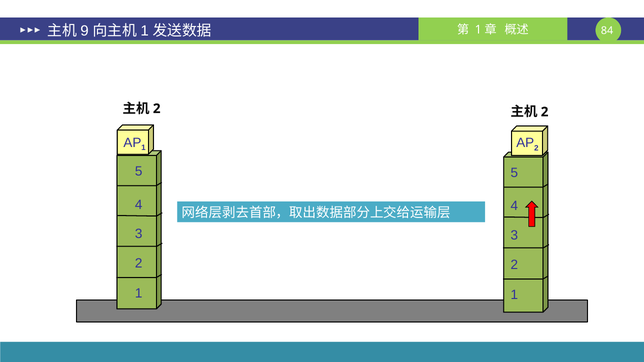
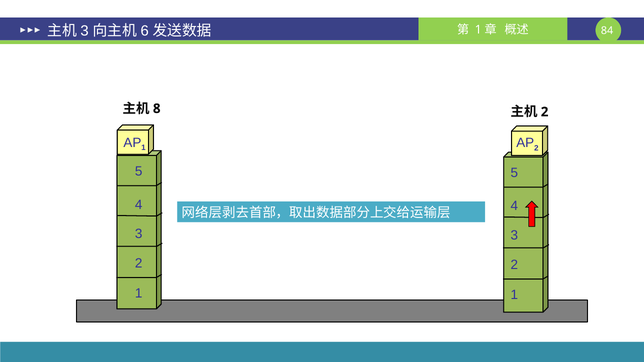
9 at (85, 31): 9 -> 3
1 at (145, 31): 1 -> 6
2 at (157, 109): 2 -> 8
